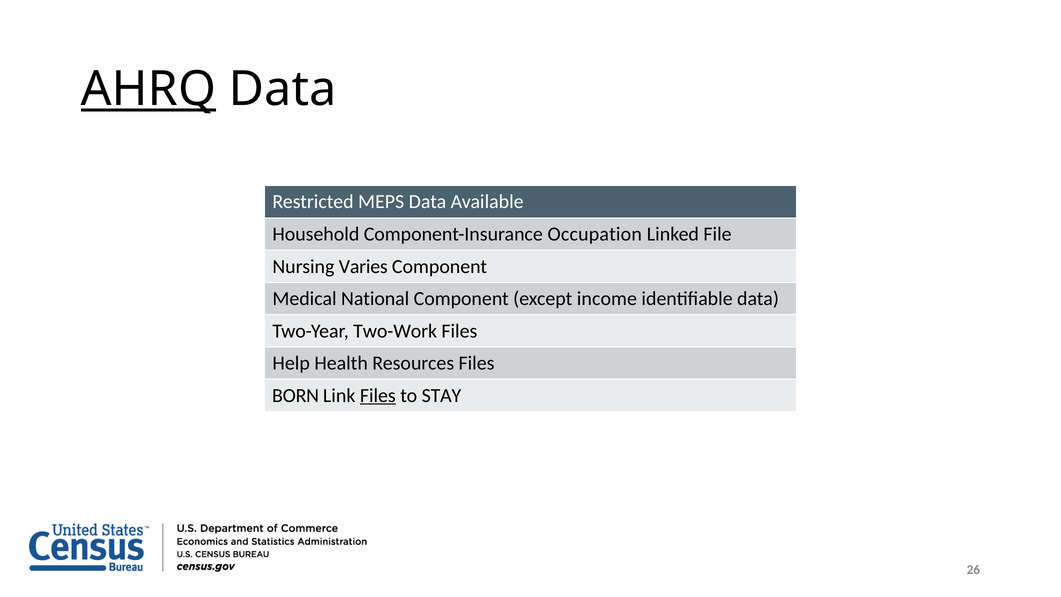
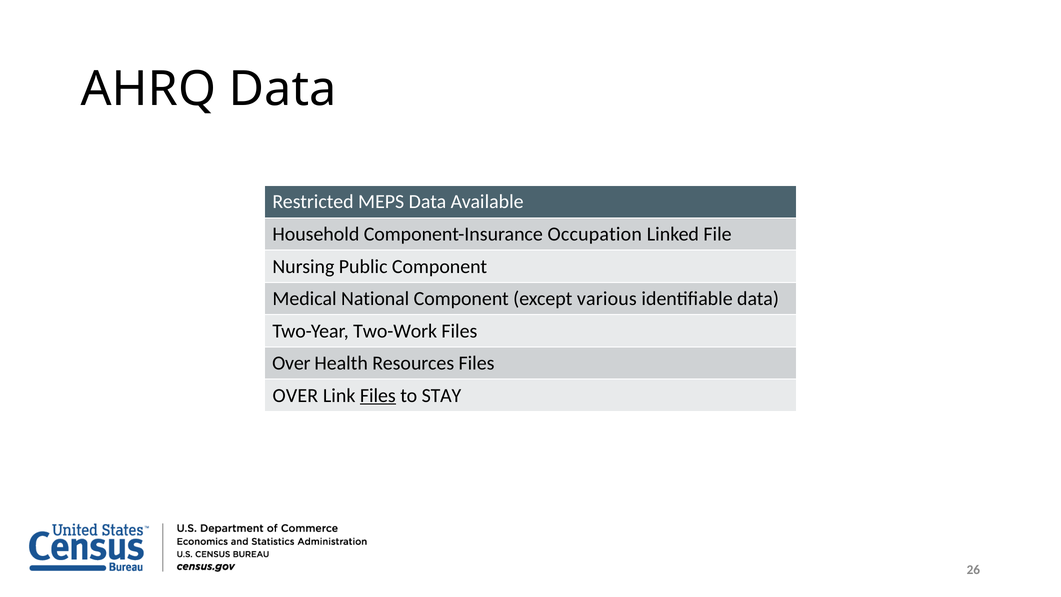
AHRQ underline: present -> none
Varies: Varies -> Public
income: income -> various
Help at (291, 363): Help -> Over
BORN at (296, 395): BORN -> OVER
